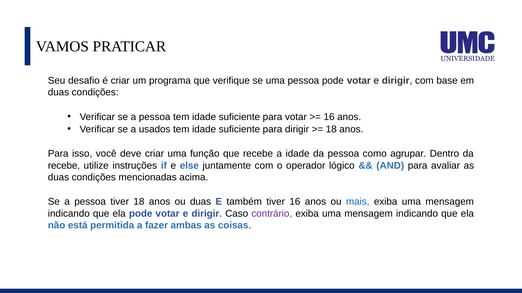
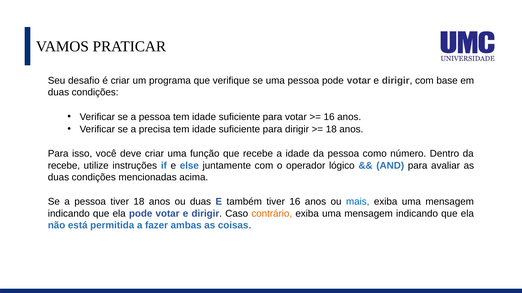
usados: usados -> precisa
agrupar: agrupar -> número
contrário colour: purple -> orange
